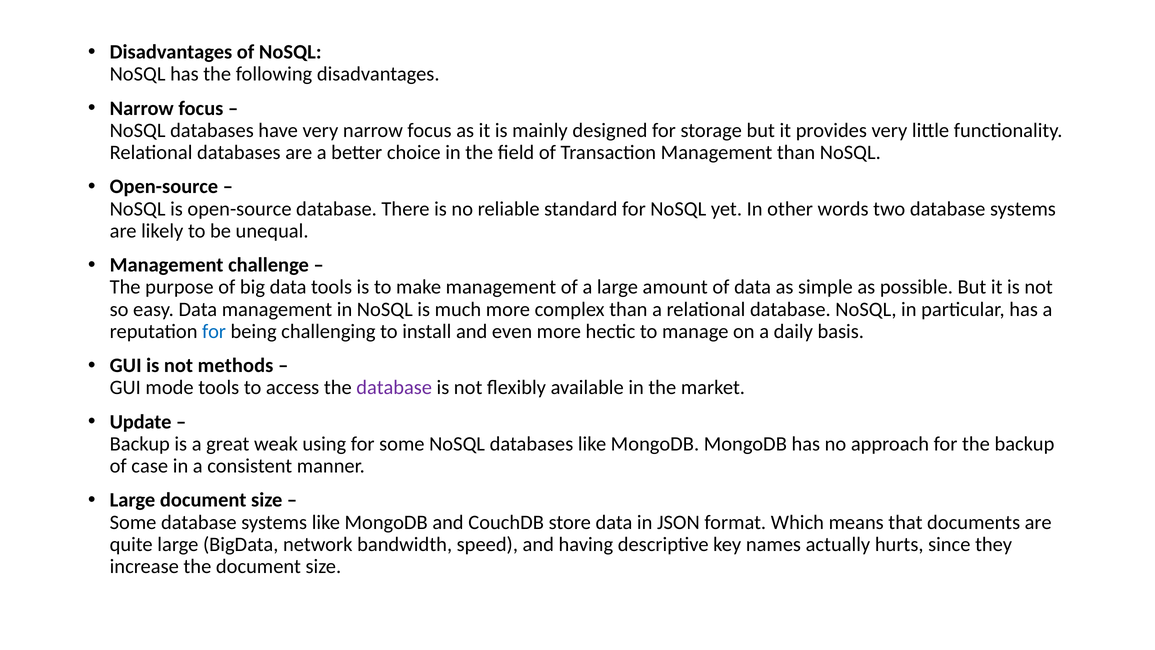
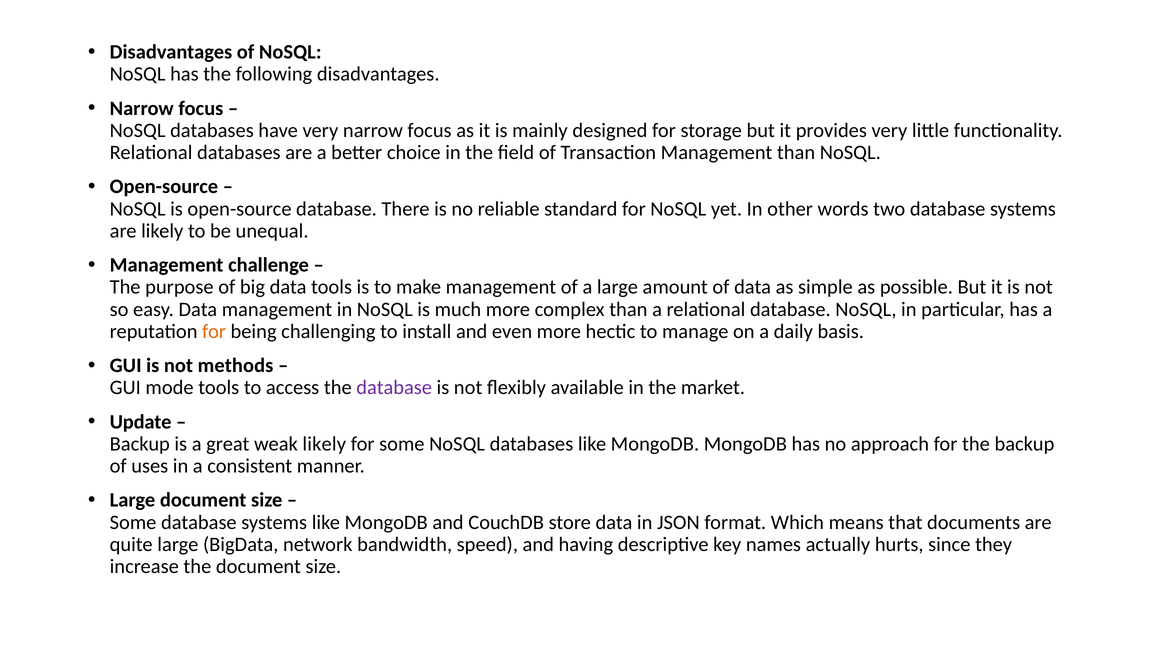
for at (214, 331) colour: blue -> orange
weak using: using -> likely
case: case -> uses
